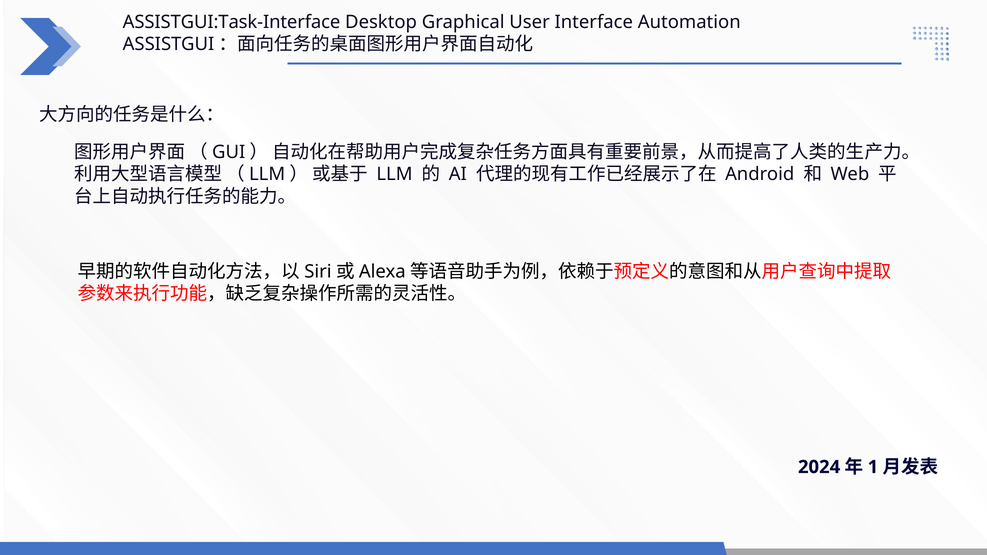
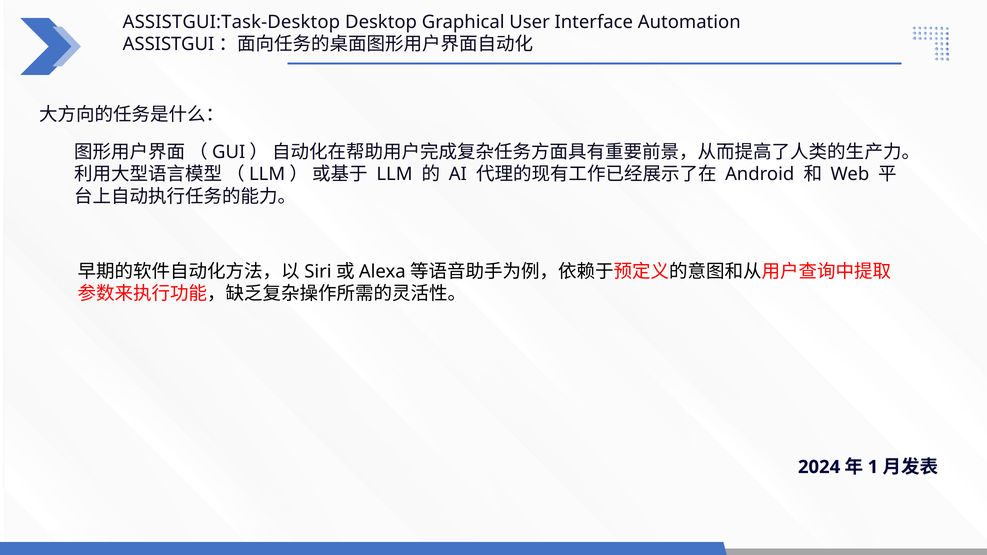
ASSISTGUI:Task-Interface: ASSISTGUI:Task-Interface -> ASSISTGUI:Task-Desktop
